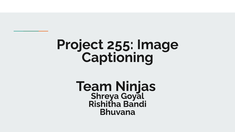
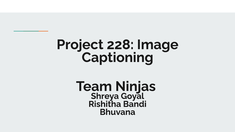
255: 255 -> 228
